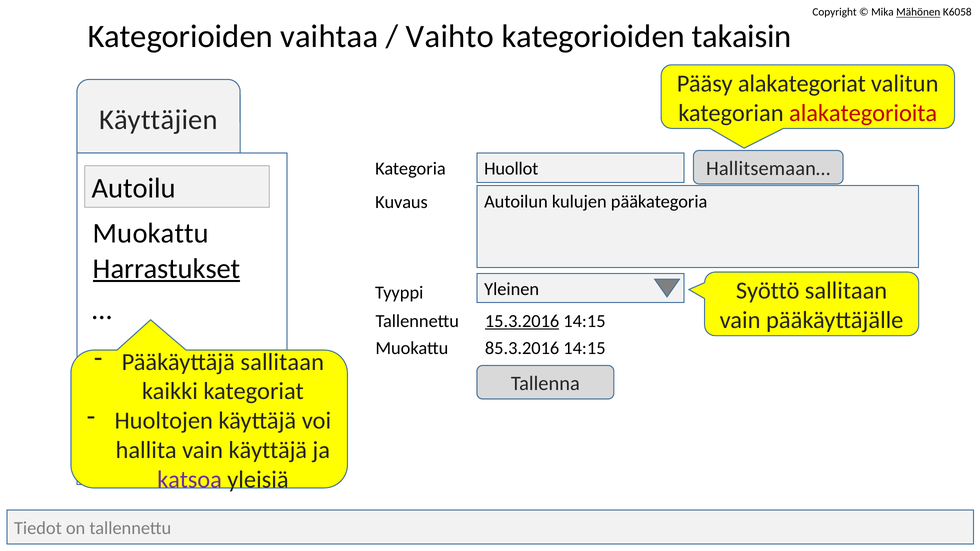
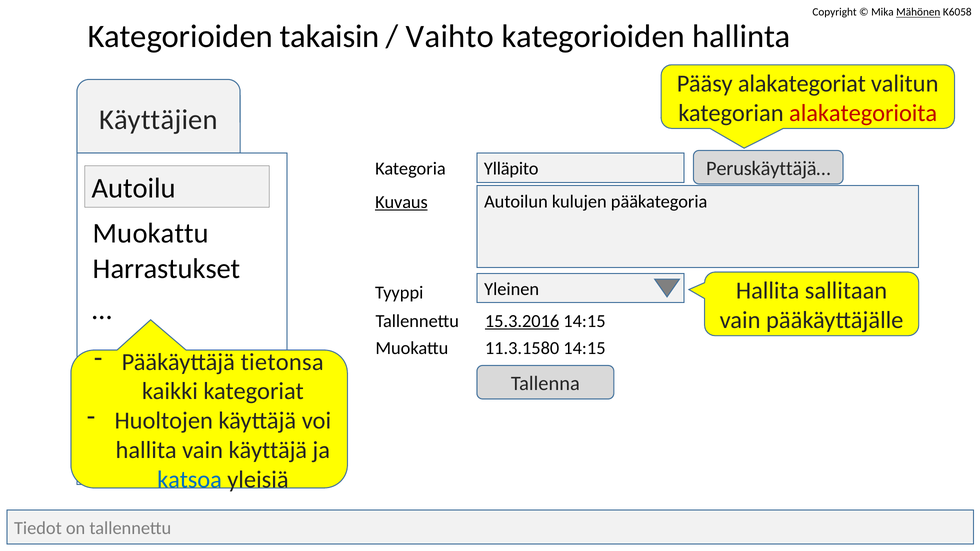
vaihtaa: vaihtaa -> takaisin
takaisin: takaisin -> hallinta
Hallitsemaan…: Hallitsemaan… -> Peruskäyttäjä…
Huollot: Huollot -> Ylläpito
Kuvaus underline: none -> present
Harrastukset underline: present -> none
Yleinen Syöttö: Syöttö -> Hallita
85.3.2016: 85.3.2016 -> 11.3.1580
Pääkäyttäjä sallitaan: sallitaan -> tietonsa
katsoa colour: purple -> blue
